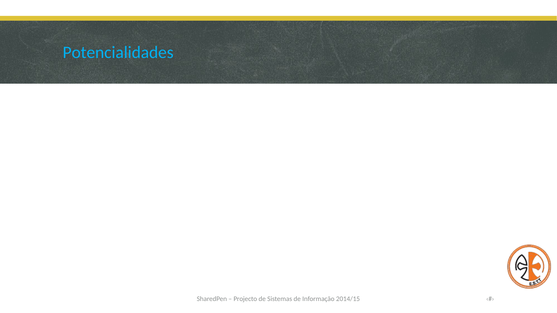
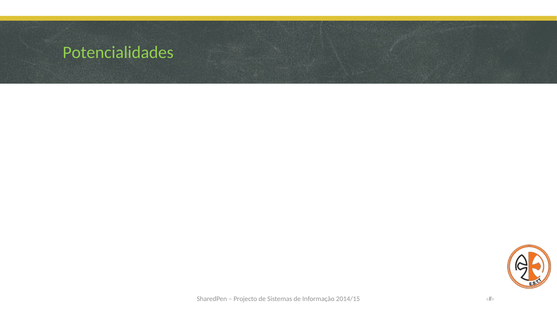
Potencialidades colour: light blue -> light green
